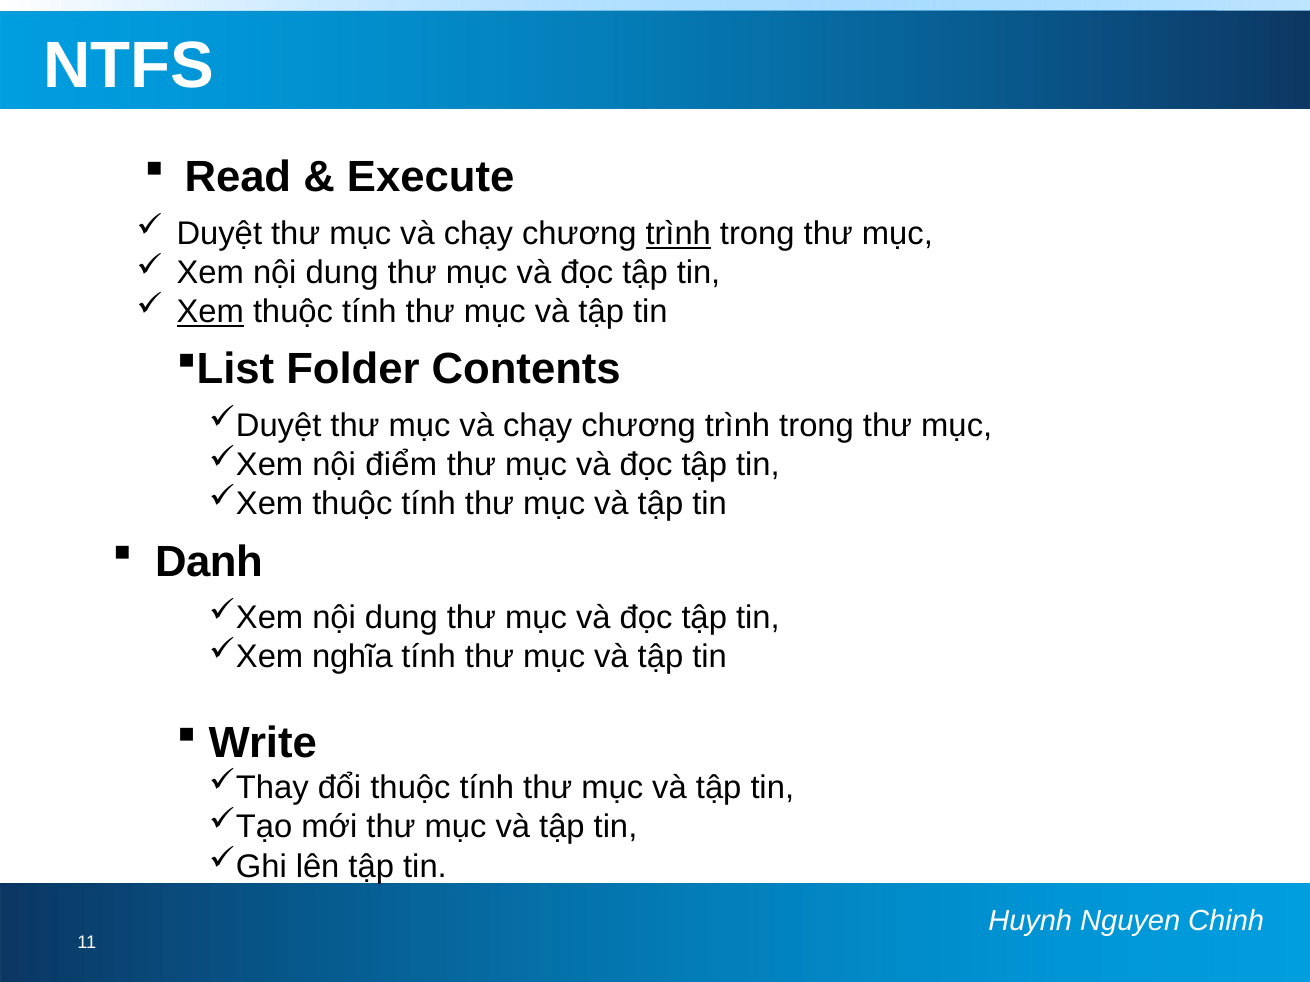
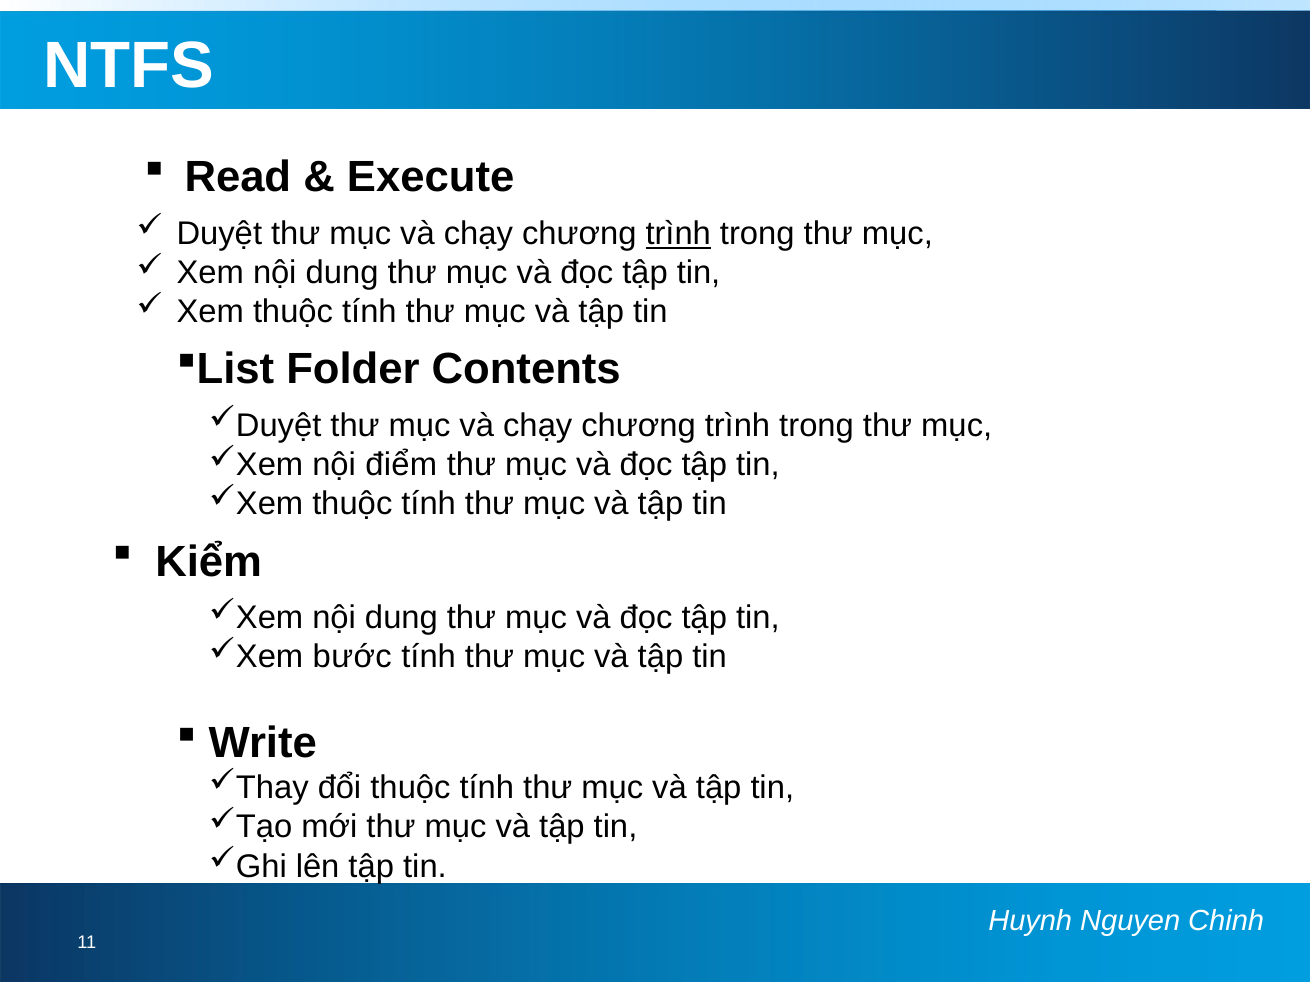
Xem at (210, 312) underline: present -> none
Danh: Danh -> Kiểm
nghĩa: nghĩa -> bước
